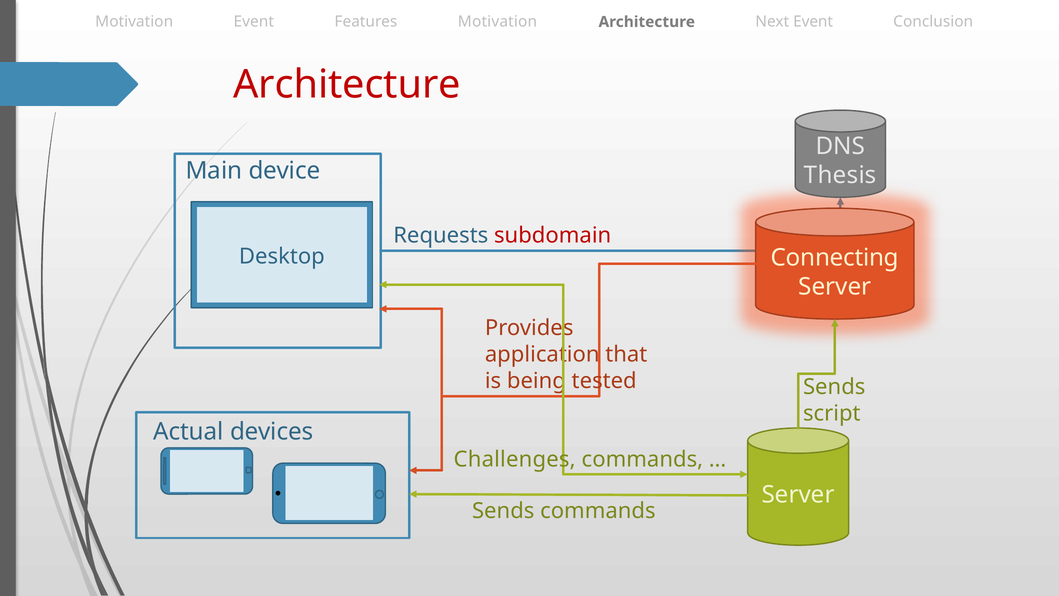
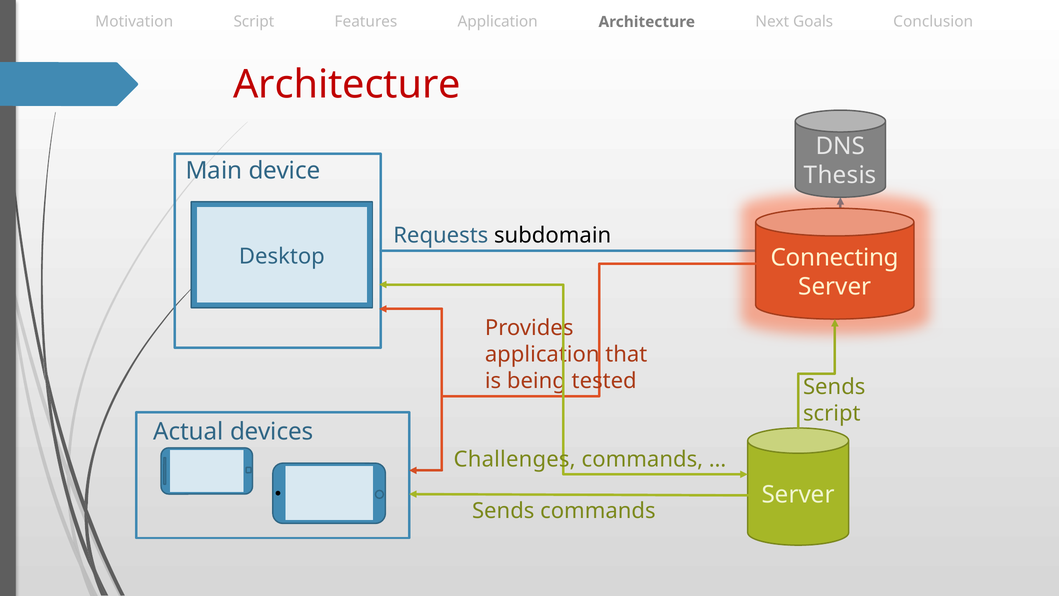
Motivation Event: Event -> Script
Features Motivation: Motivation -> Application
Next Event: Event -> Goals
subdomain colour: red -> black
